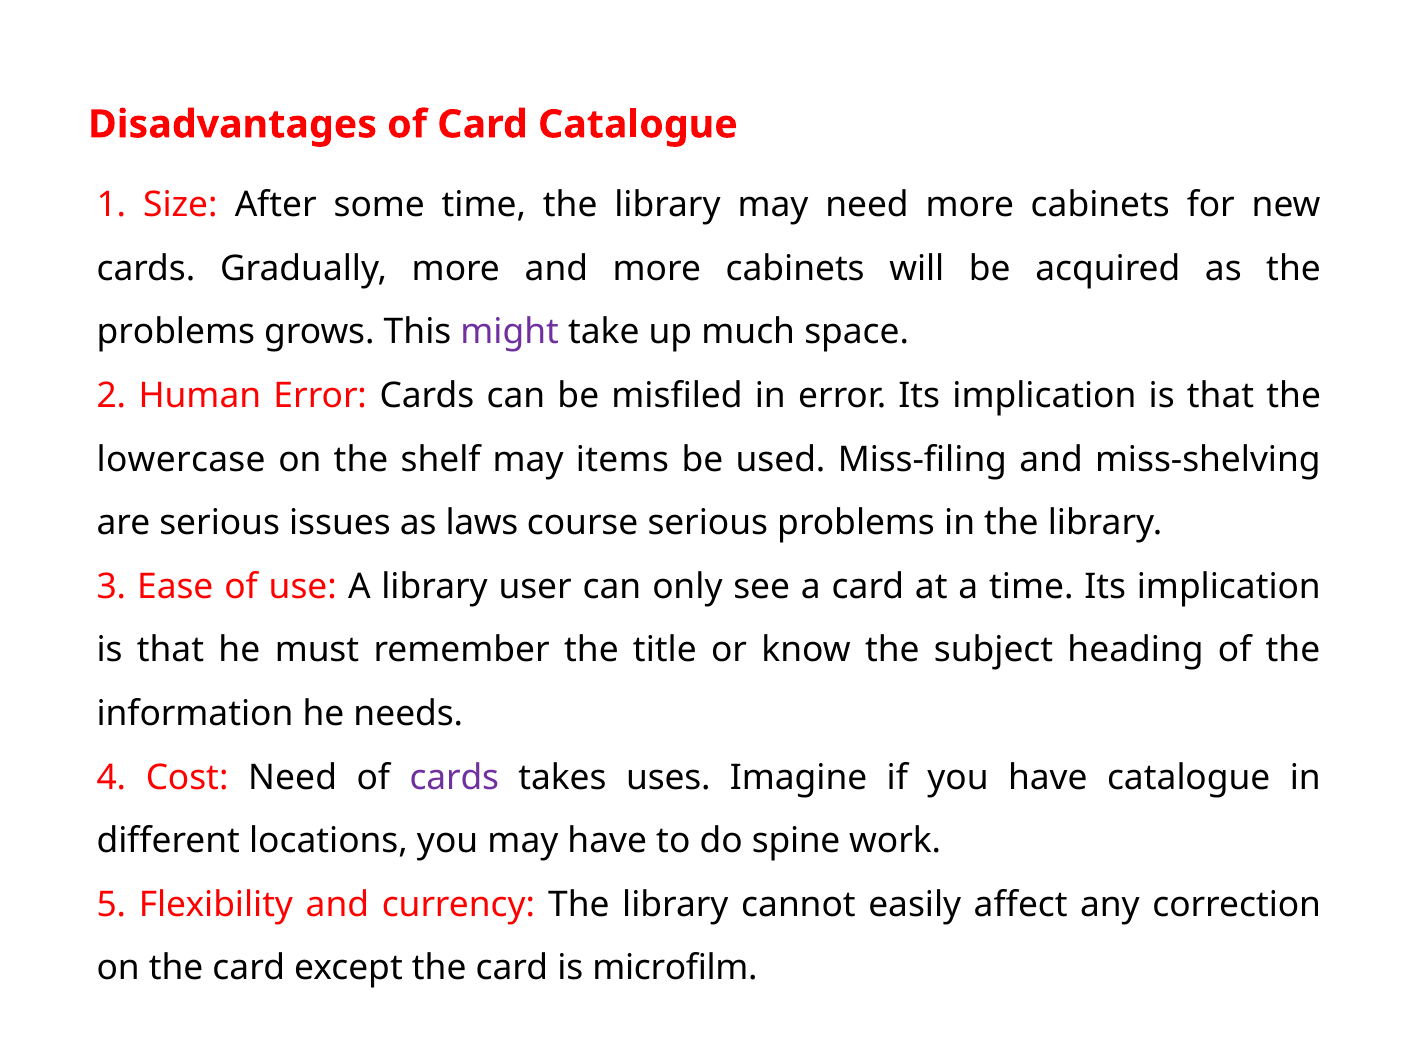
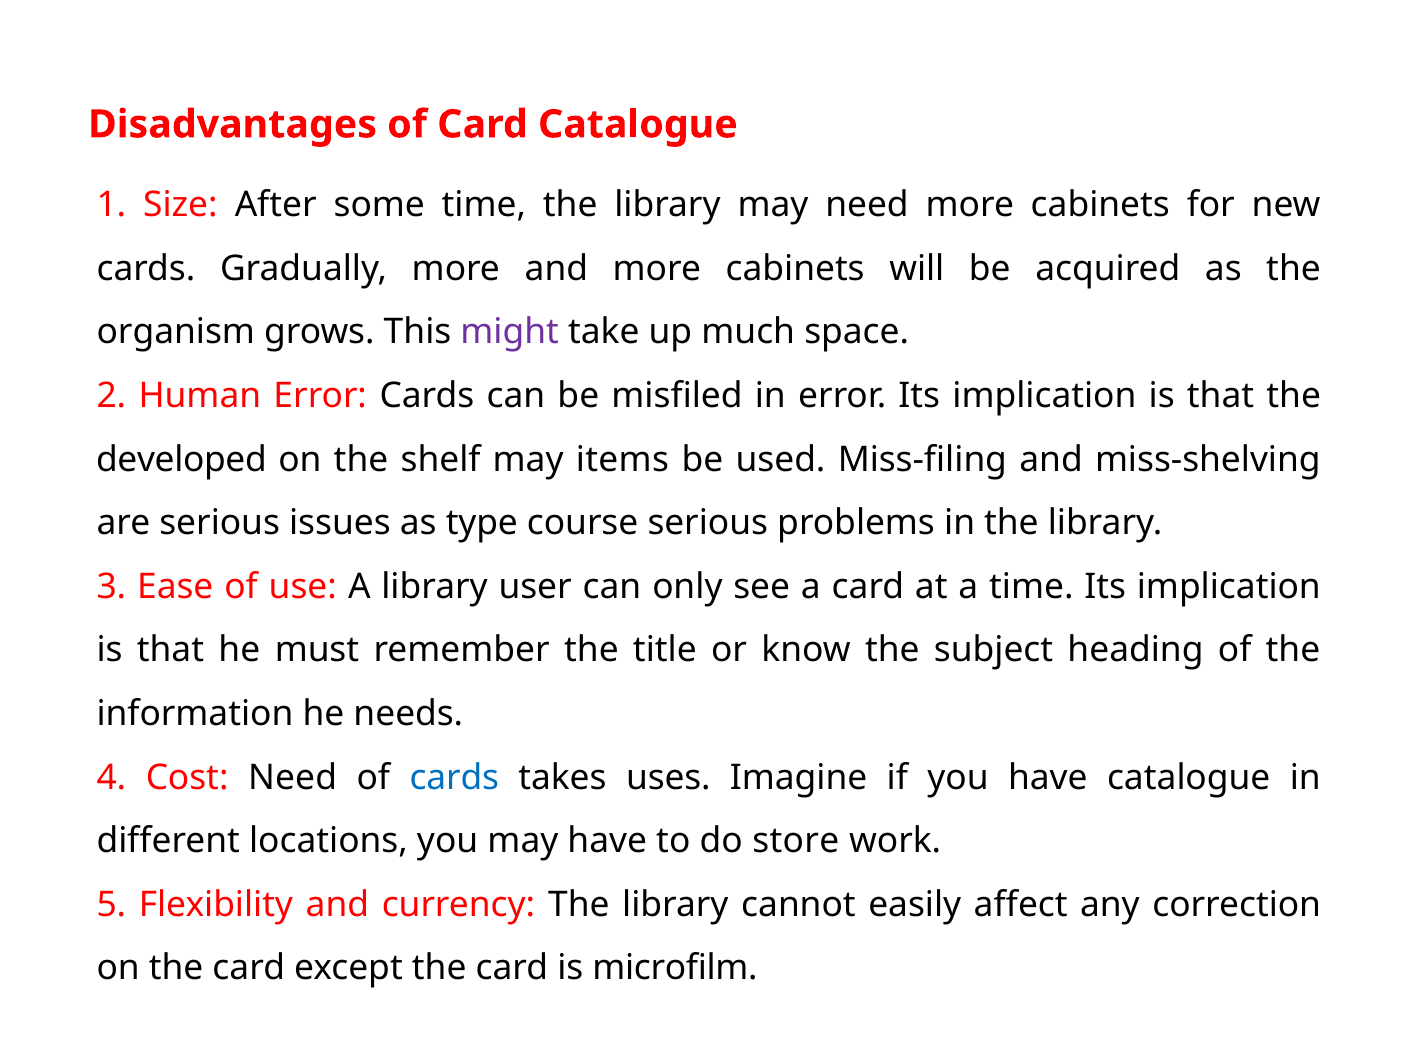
problems at (176, 332): problems -> organism
lowercase: lowercase -> developed
laws: laws -> type
cards at (454, 778) colour: purple -> blue
spine: spine -> store
